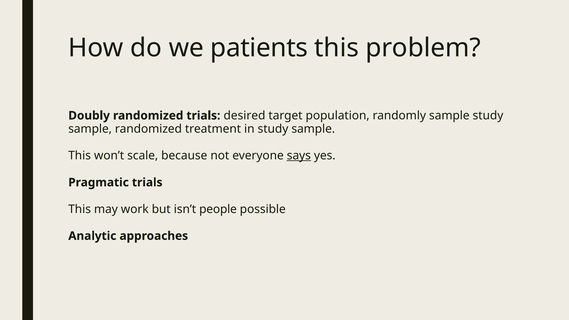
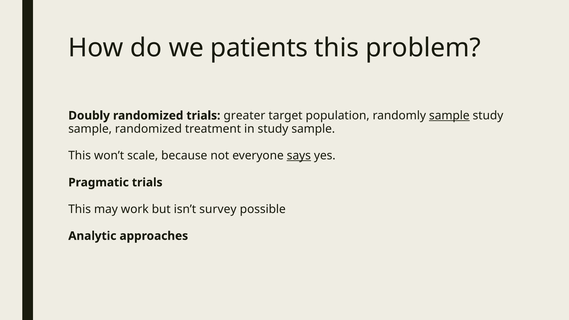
desired: desired -> greater
sample at (449, 116) underline: none -> present
people: people -> survey
